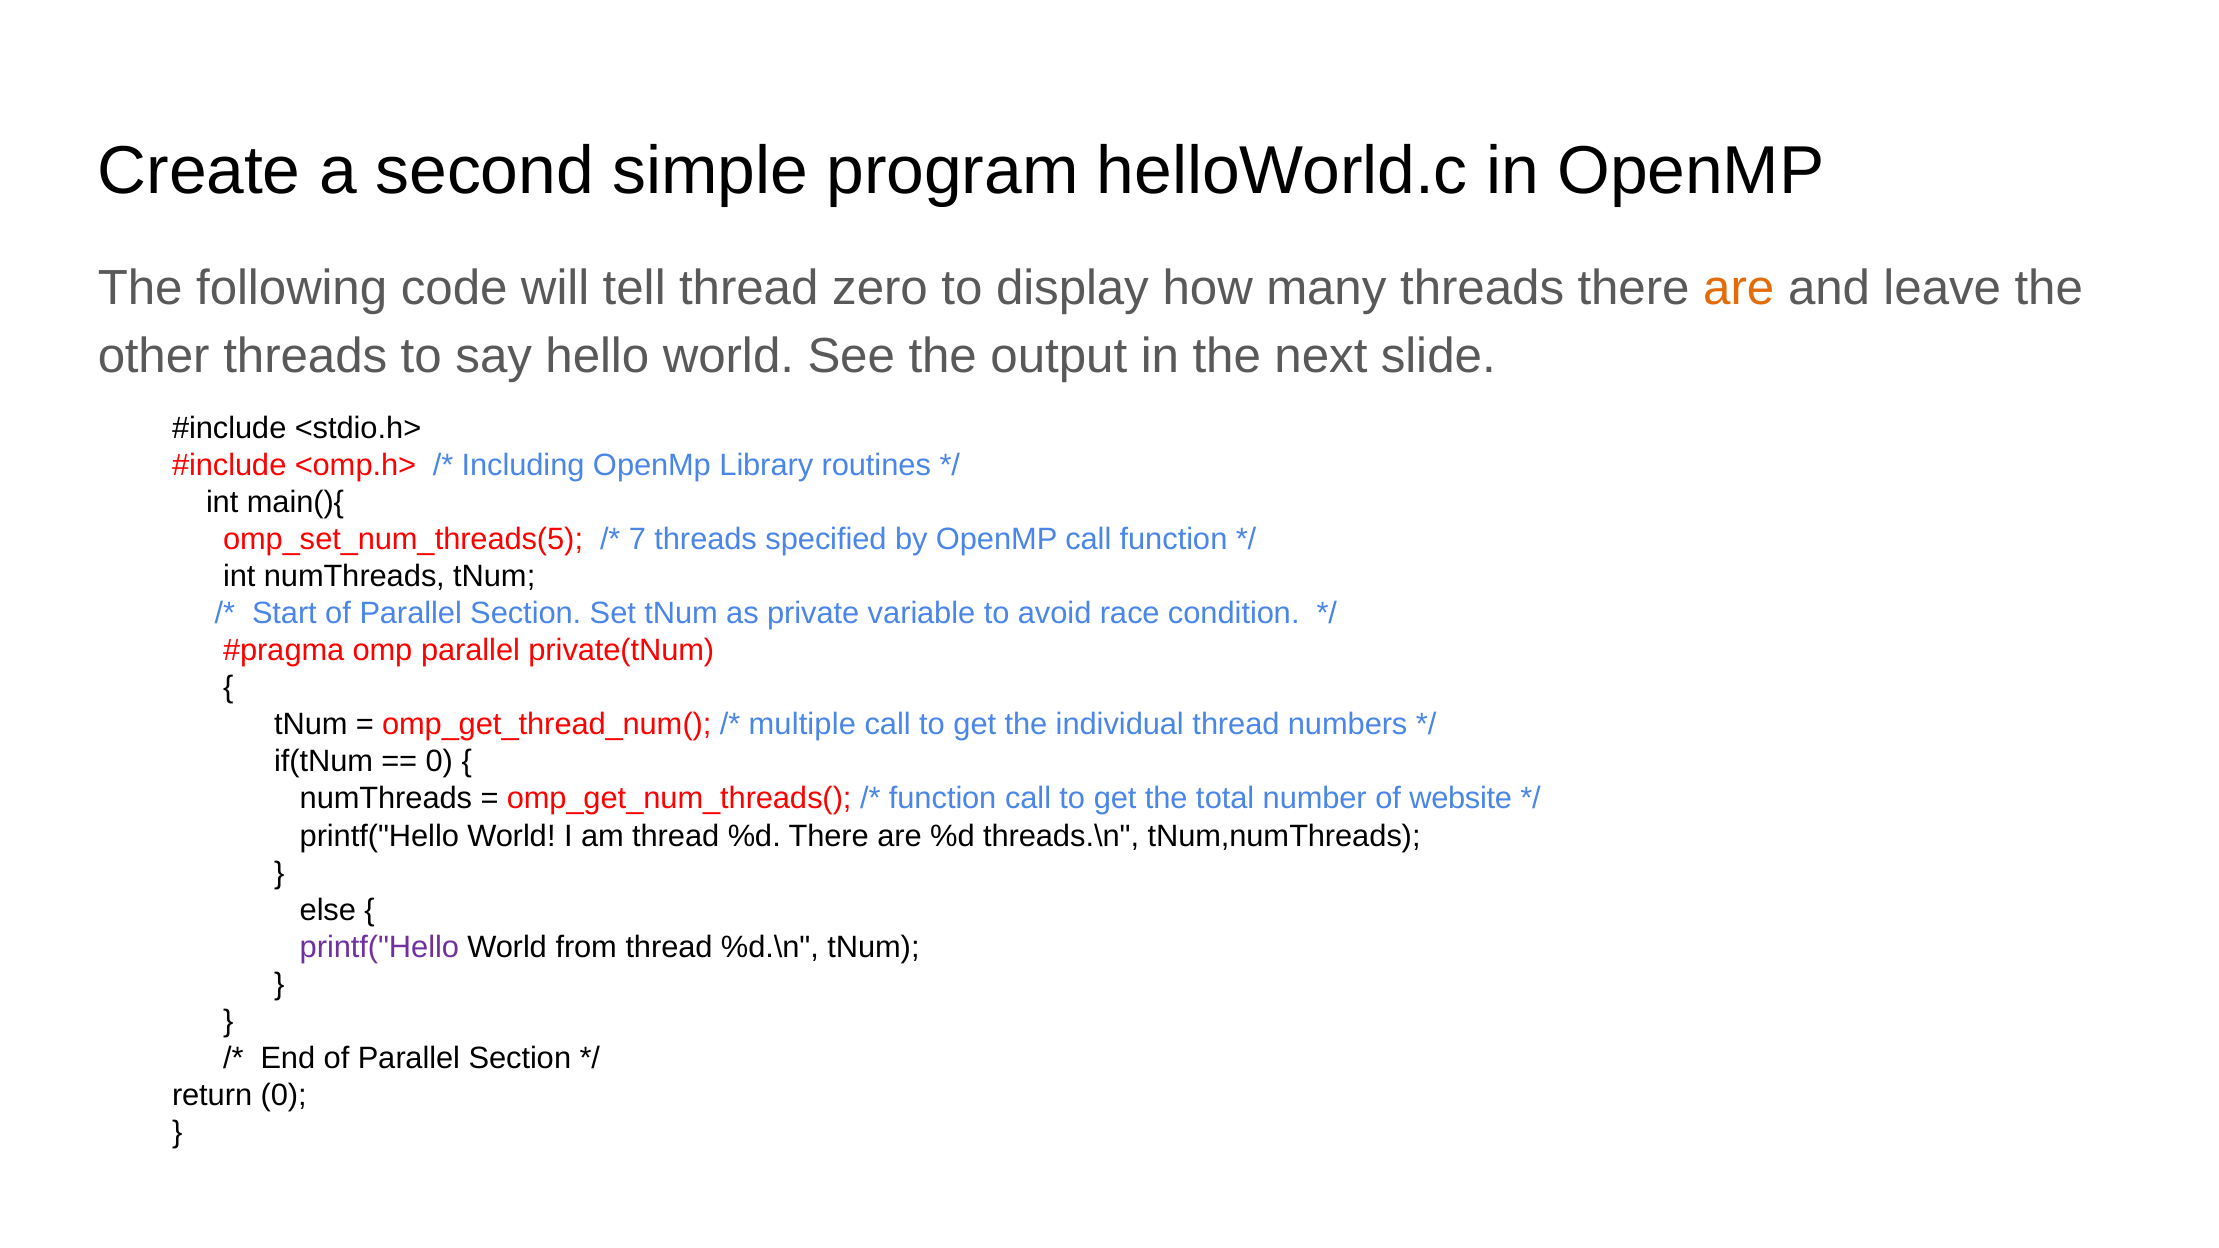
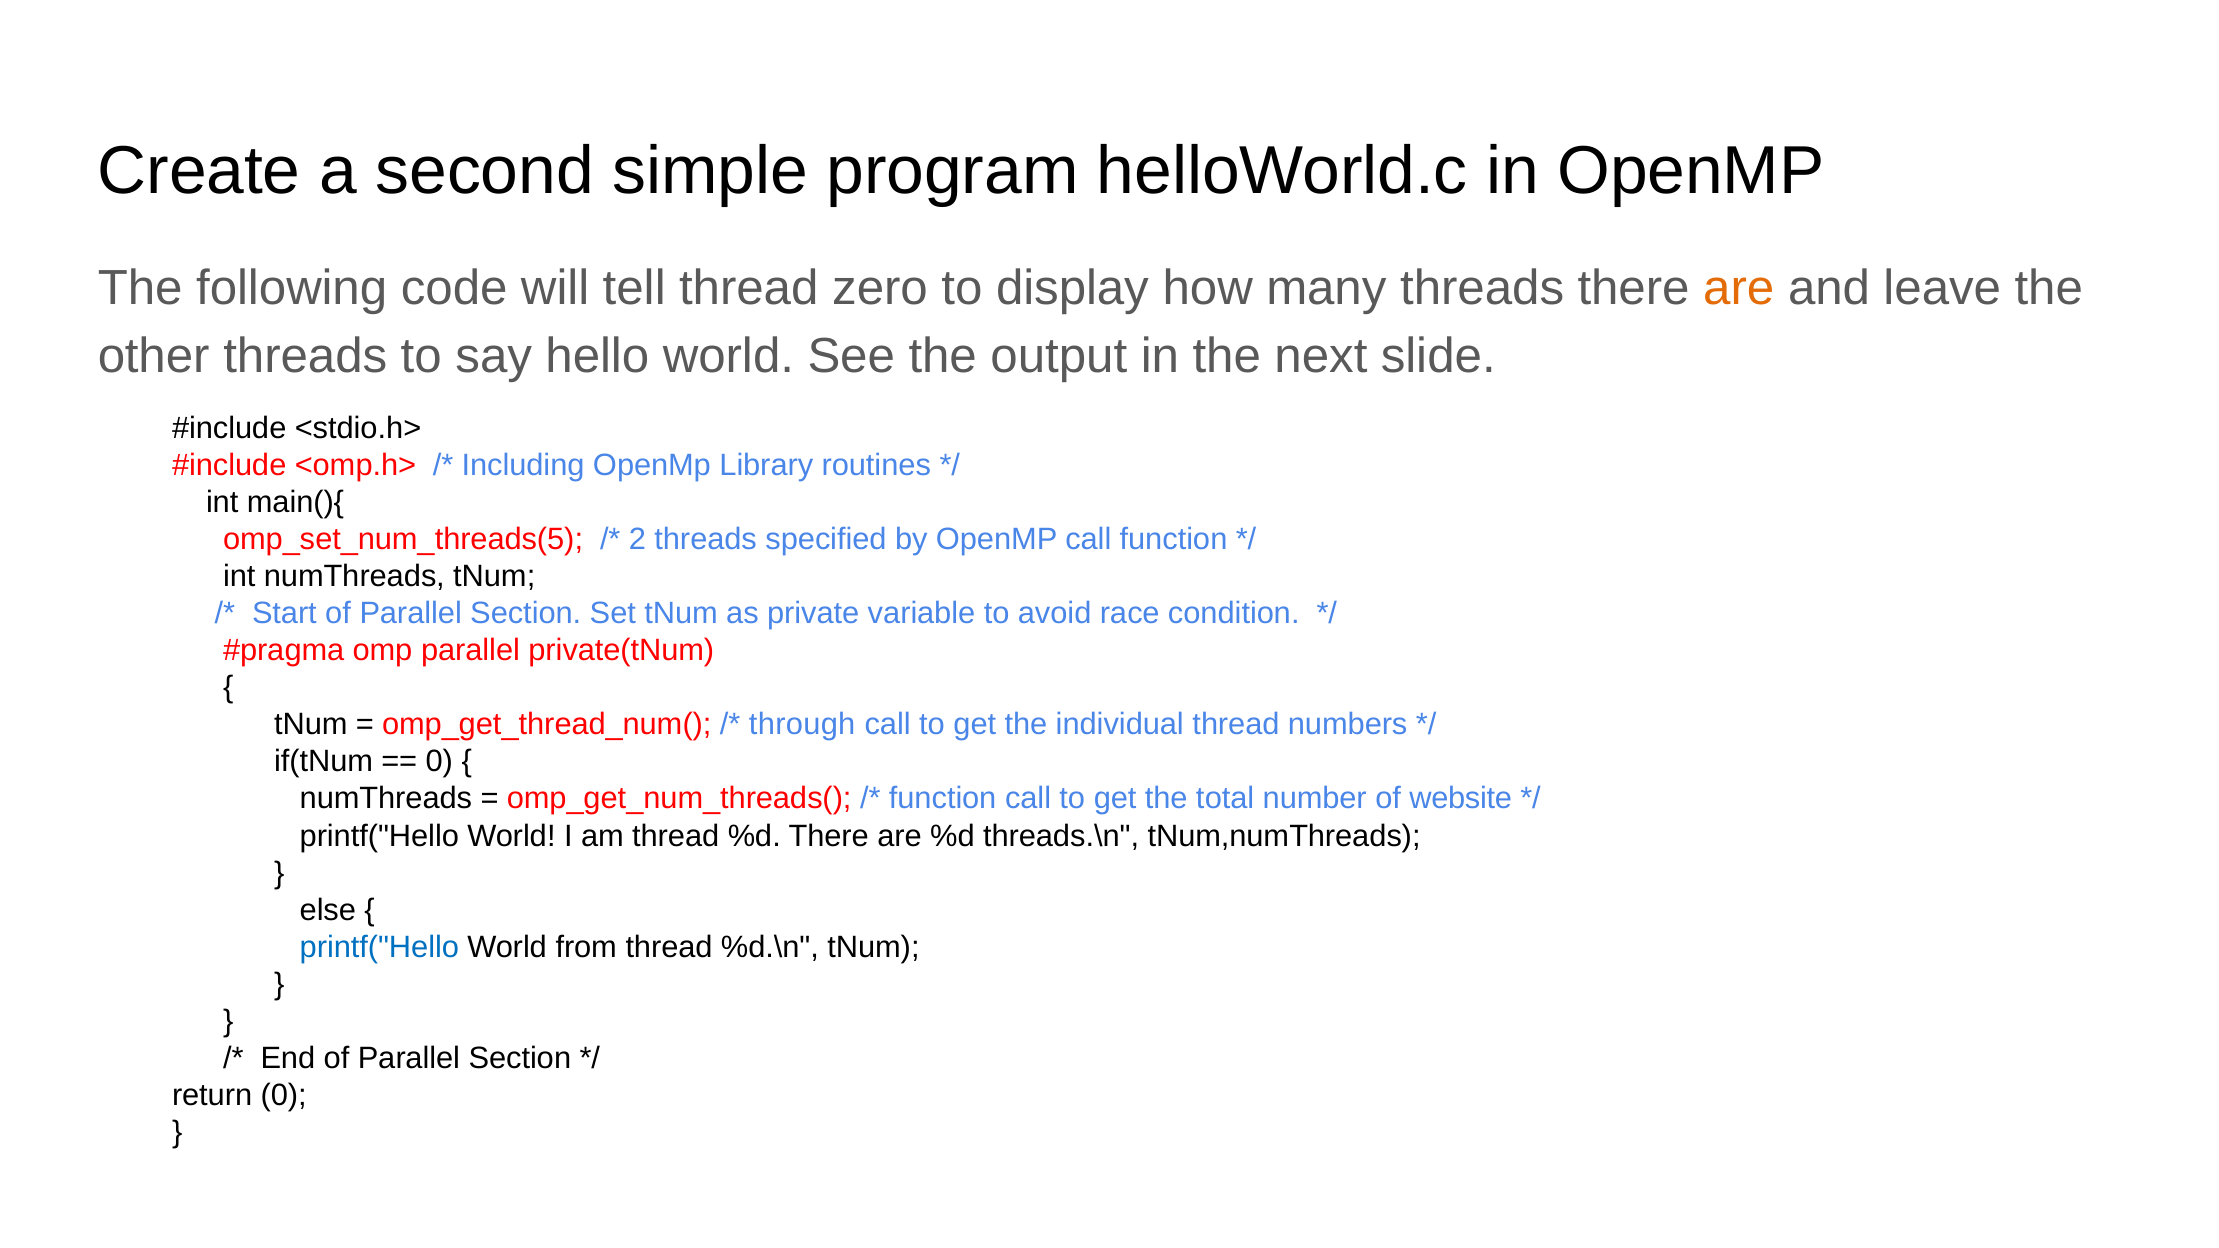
7: 7 -> 2
multiple: multiple -> through
printf("Hello at (379, 947) colour: purple -> blue
